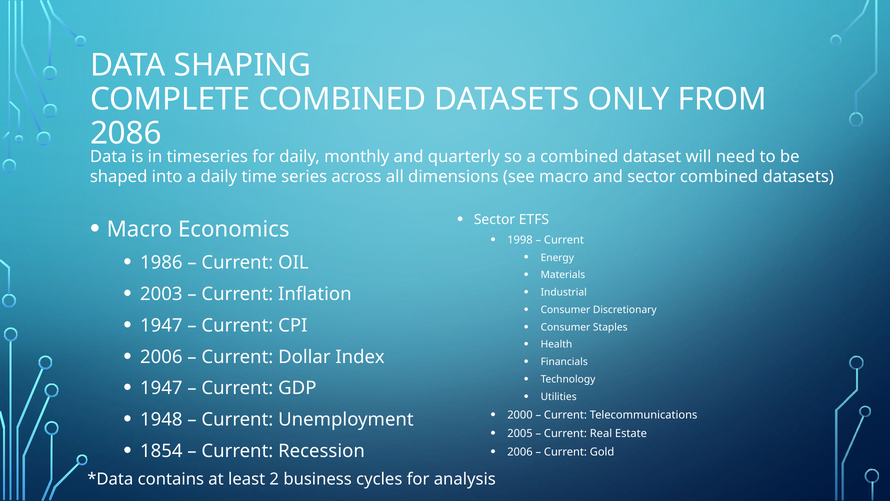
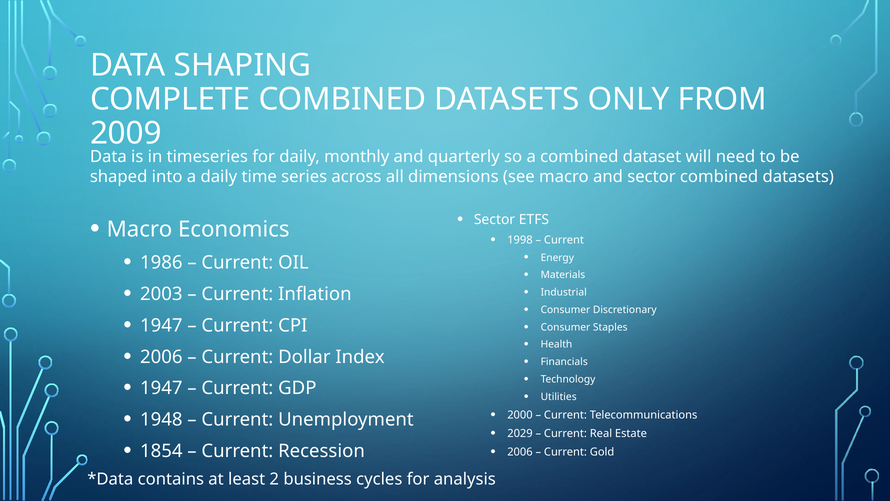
2086: 2086 -> 2009
2005: 2005 -> 2029
